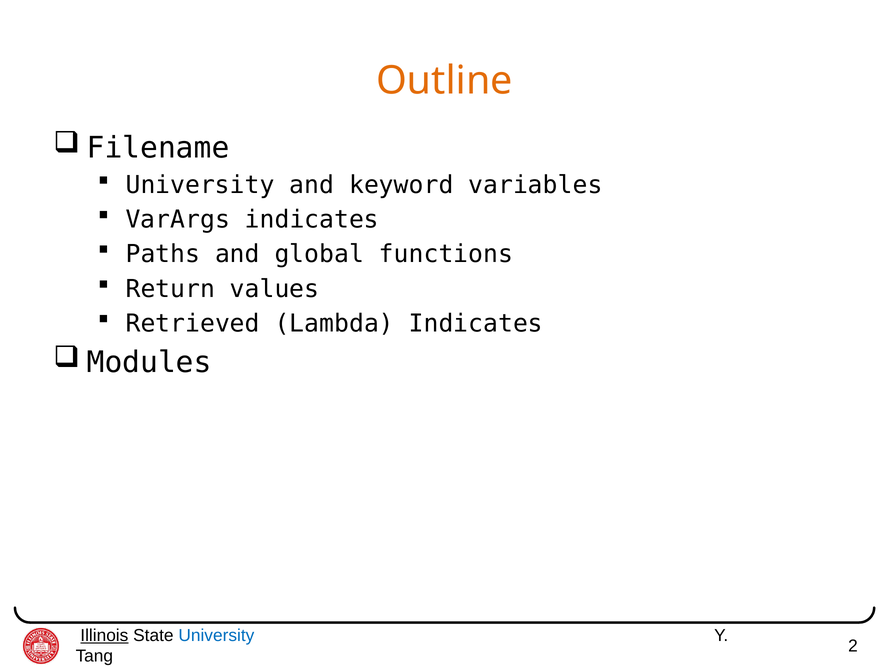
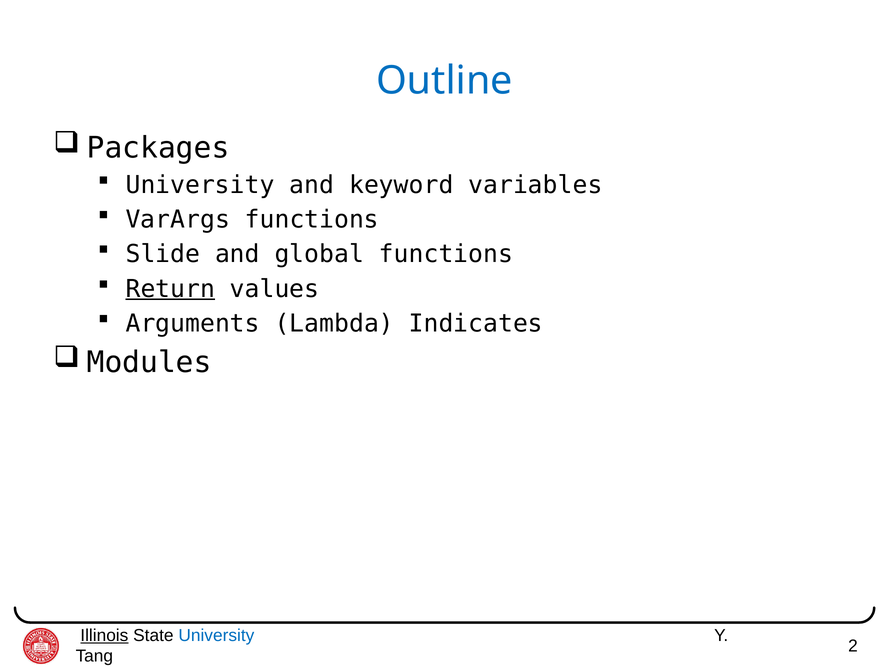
Outline colour: orange -> blue
Filename: Filename -> Packages
VarArgs indicates: indicates -> functions
Paths: Paths -> Slide
Return underline: none -> present
Retrieved: Retrieved -> Arguments
